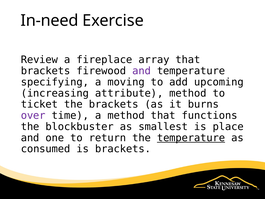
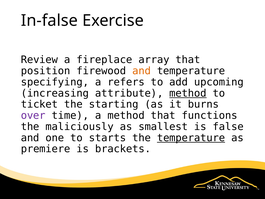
In-need: In-need -> In-false
brackets at (46, 71): brackets -> position
and at (142, 71) colour: purple -> orange
moving: moving -> refers
method at (188, 93) underline: none -> present
the brackets: brackets -> starting
blockbuster: blockbuster -> maliciously
place: place -> false
return: return -> starts
consumed: consumed -> premiere
